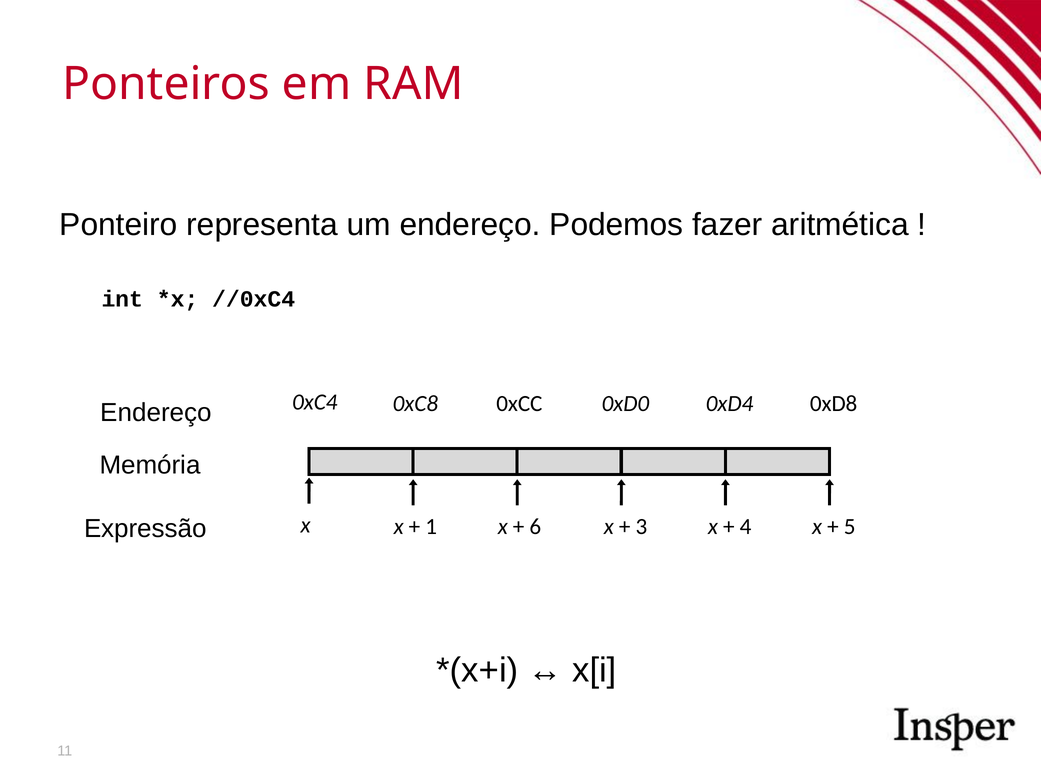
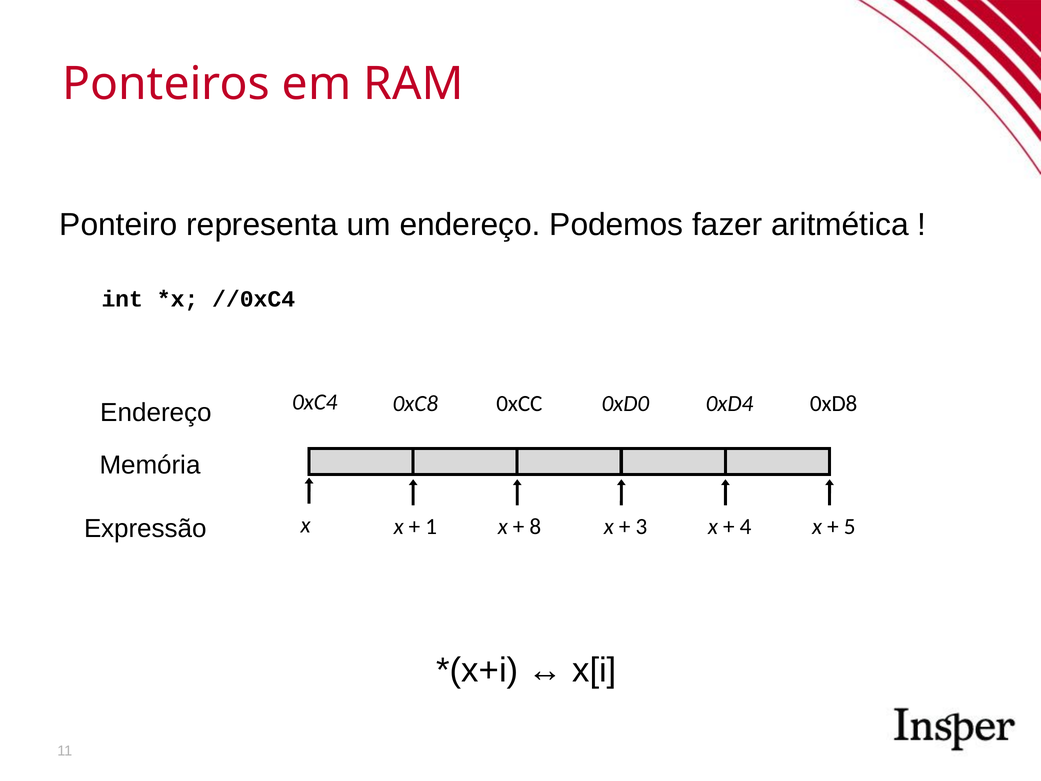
6: 6 -> 8
